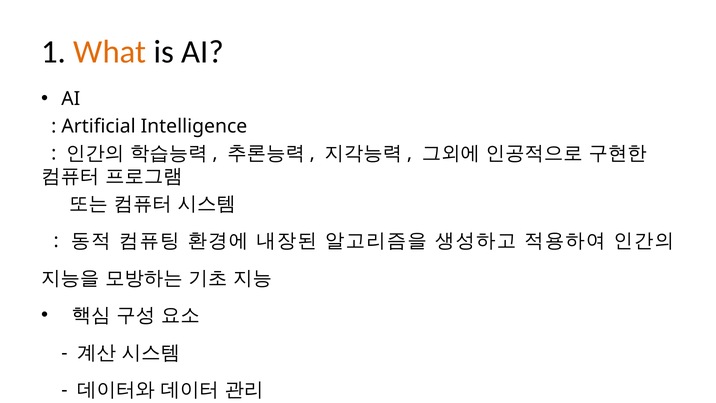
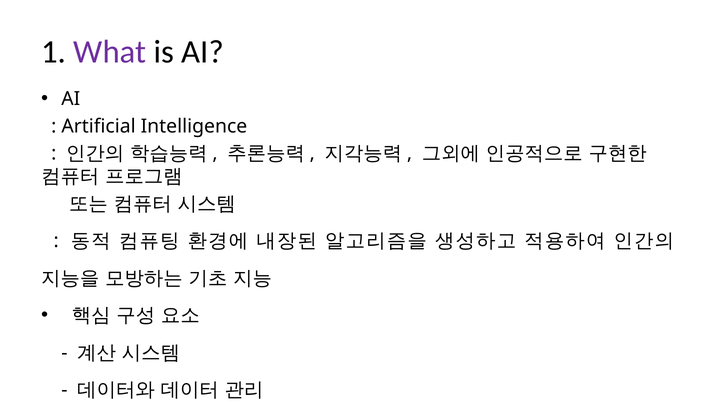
What colour: orange -> purple
